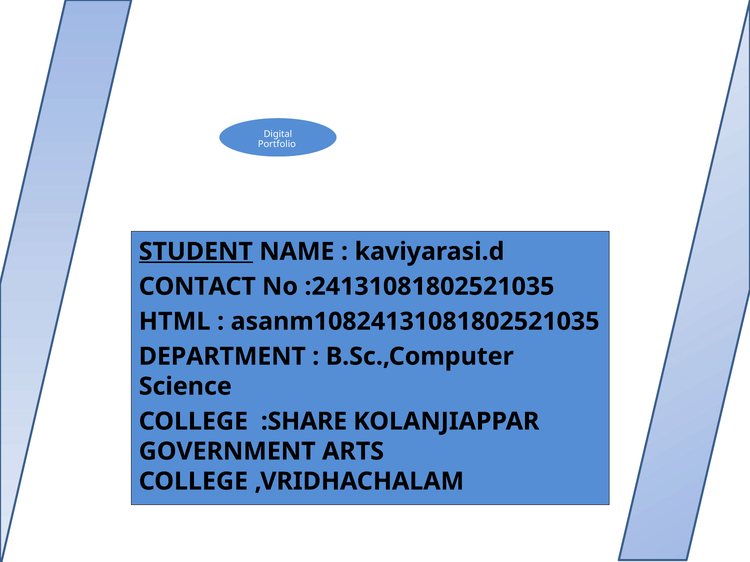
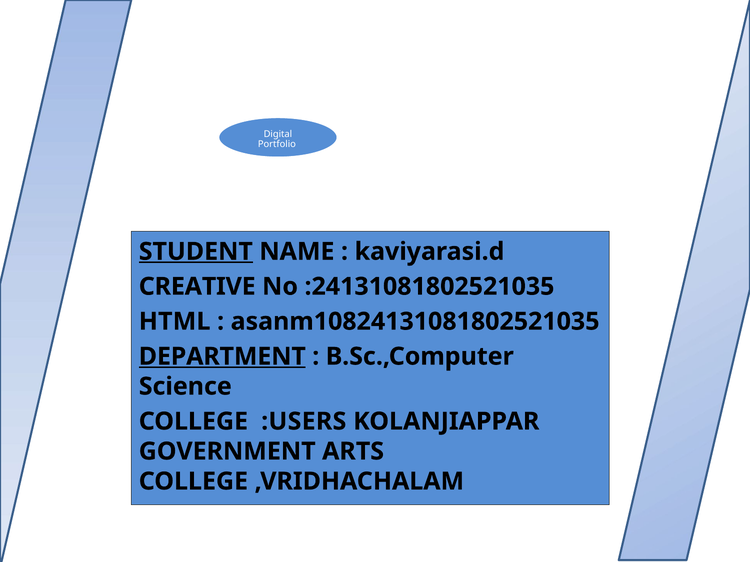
CONTACT: CONTACT -> CREATIVE
DEPARTMENT underline: none -> present
:SHARE: :SHARE -> :USERS
